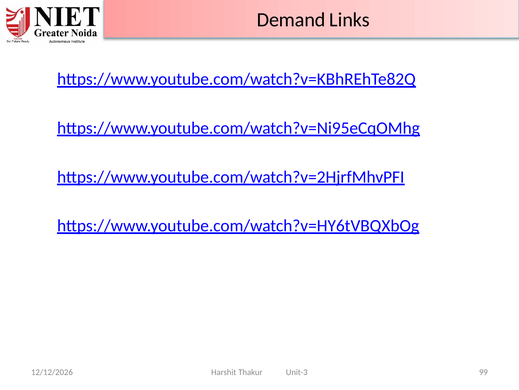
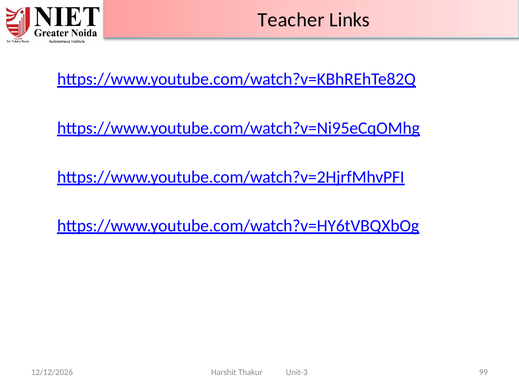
Demand: Demand -> Teacher
